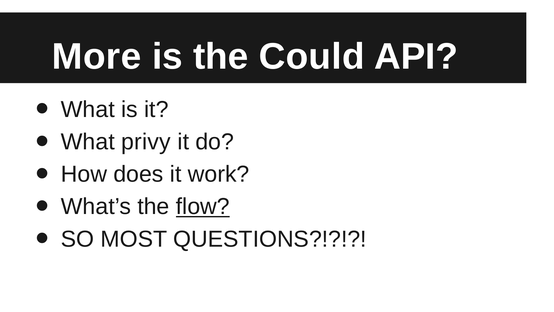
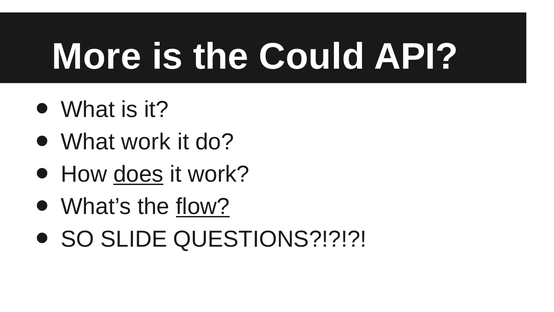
What privy: privy -> work
does underline: none -> present
MOST: MOST -> SLIDE
